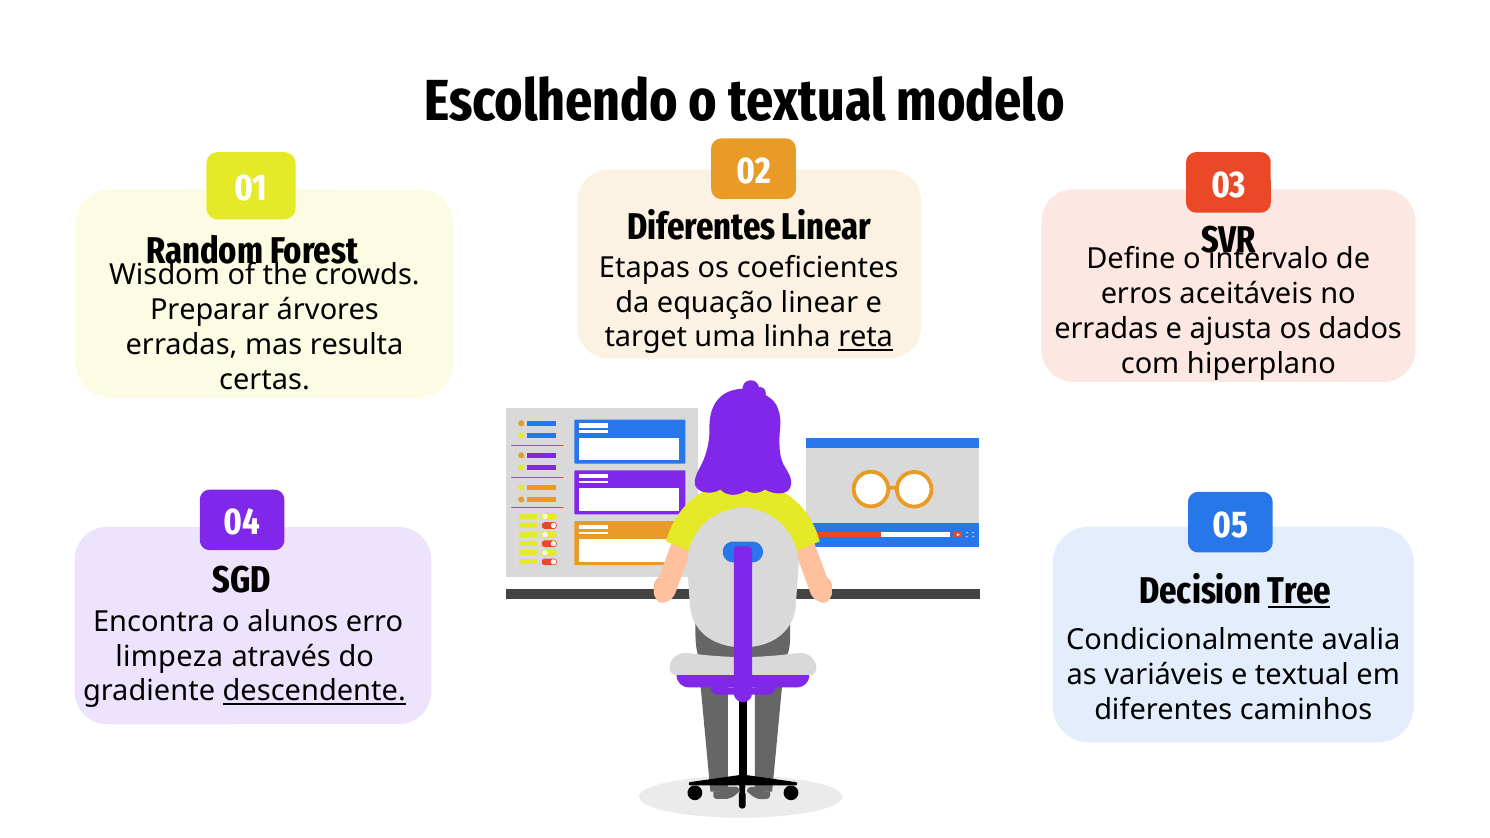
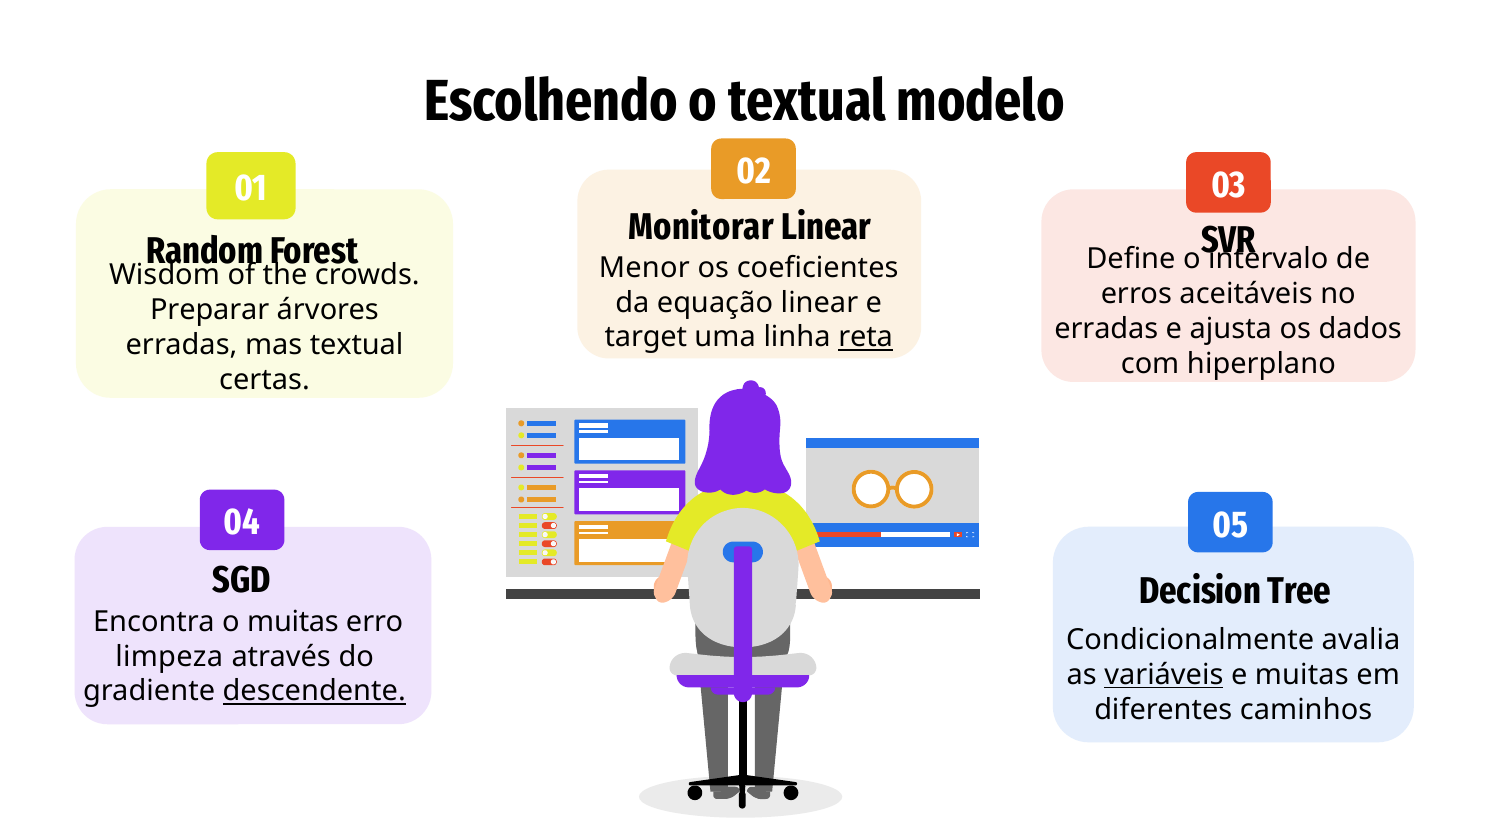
Diferentes at (701, 227): Diferentes -> Monitorar
Etapas: Etapas -> Menor
mas resulta: resulta -> textual
Tree underline: present -> none
o alunos: alunos -> muitas
variáveis underline: none -> present
e textual: textual -> muitas
